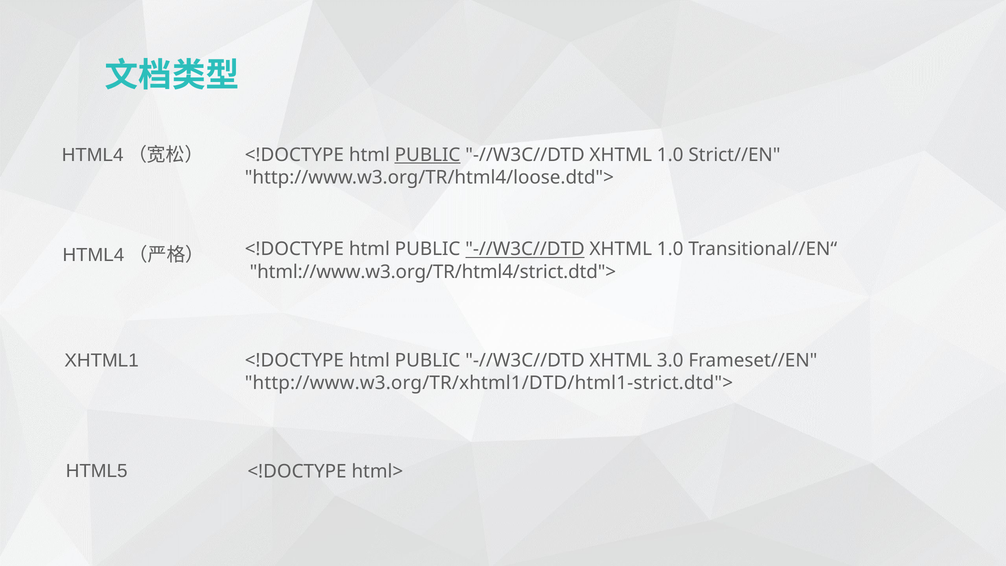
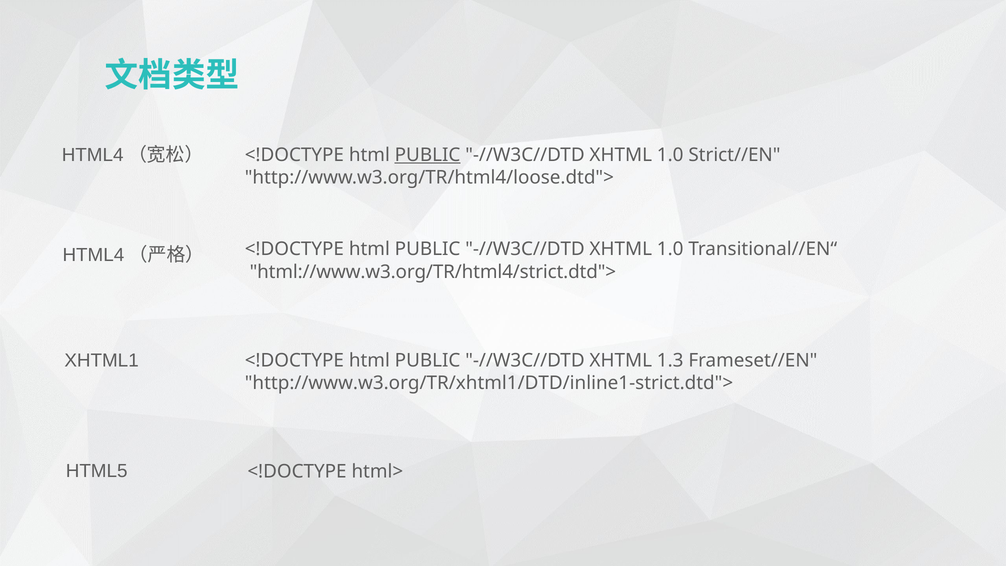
-//W3C//DTD at (525, 249) underline: present -> none
3.0: 3.0 -> 1.3
http://www.w3.org/TR/xhtml1/DTD/html1-strict.dtd">: http://www.w3.org/TR/xhtml1/DTD/html1-strict.dtd"> -> http://www.w3.org/TR/xhtml1/DTD/inline1-strict.dtd">
